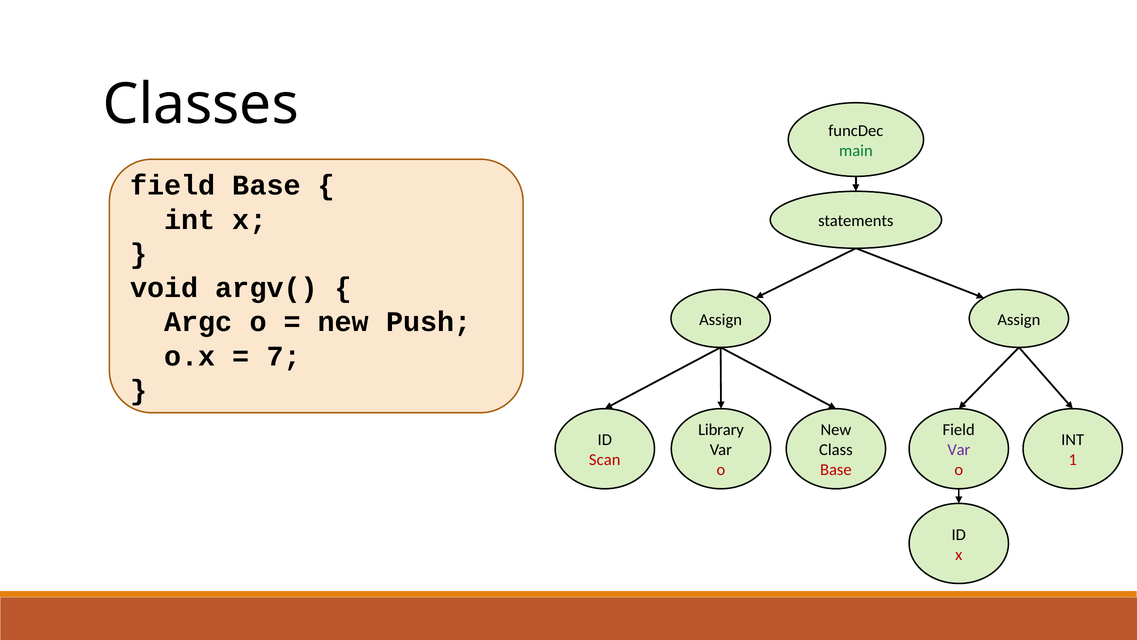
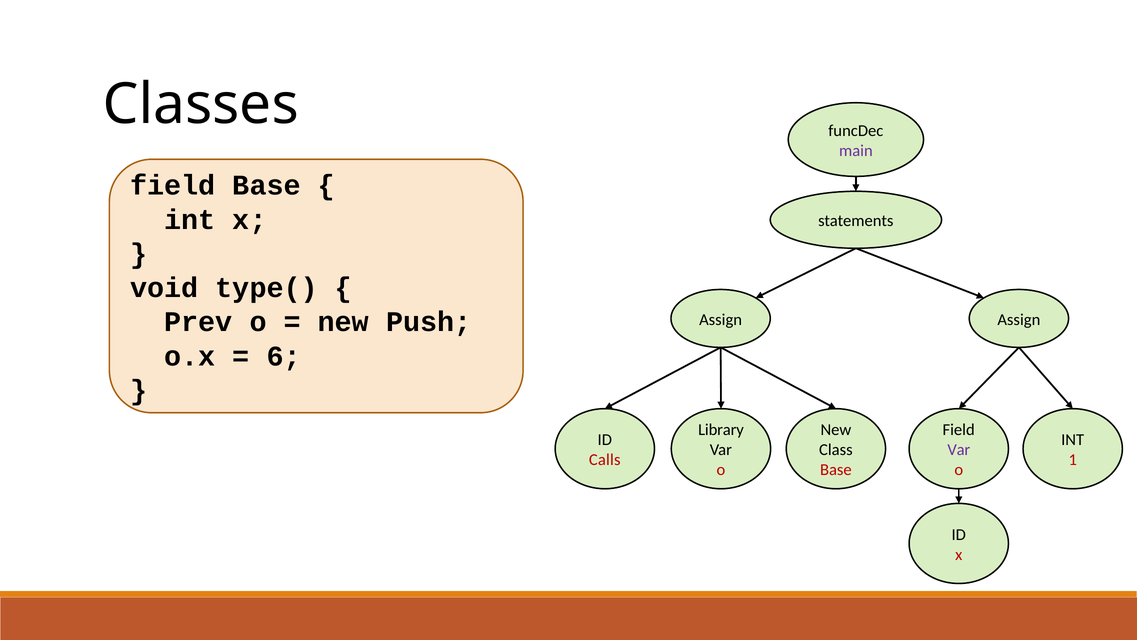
main colour: green -> purple
argv(: argv( -> type(
Argc: Argc -> Prev
7: 7 -> 6
Scan: Scan -> Calls
